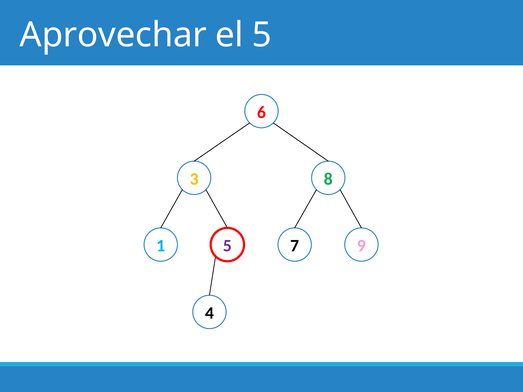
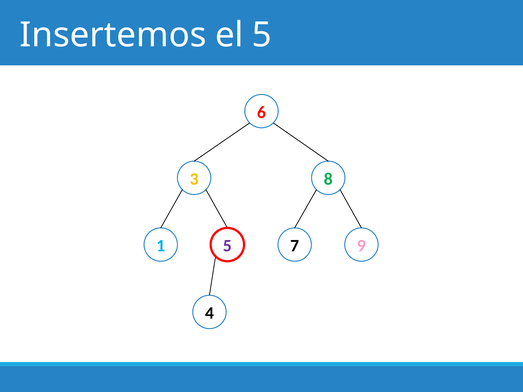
Aprovechar: Aprovechar -> Insertemos
